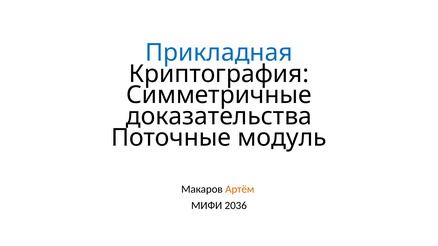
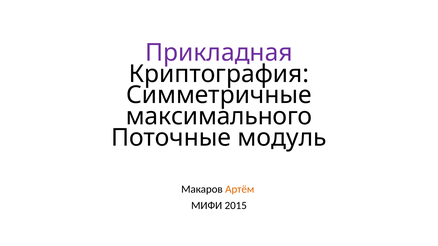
Прикладная colour: blue -> purple
доказательства: доказательства -> максимального
2036: 2036 -> 2015
